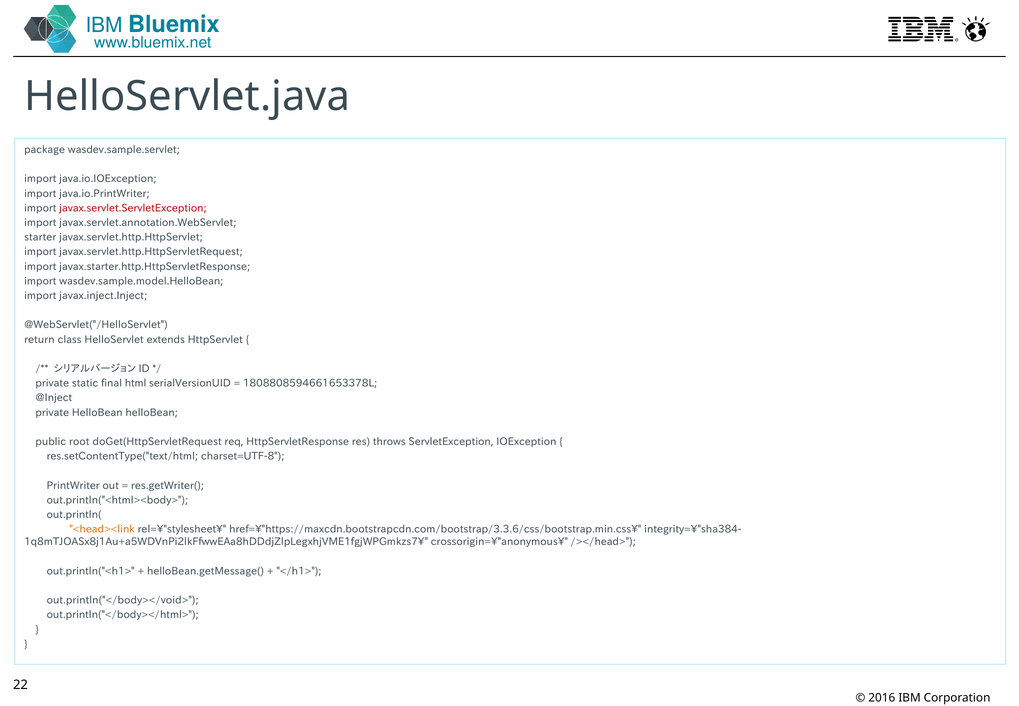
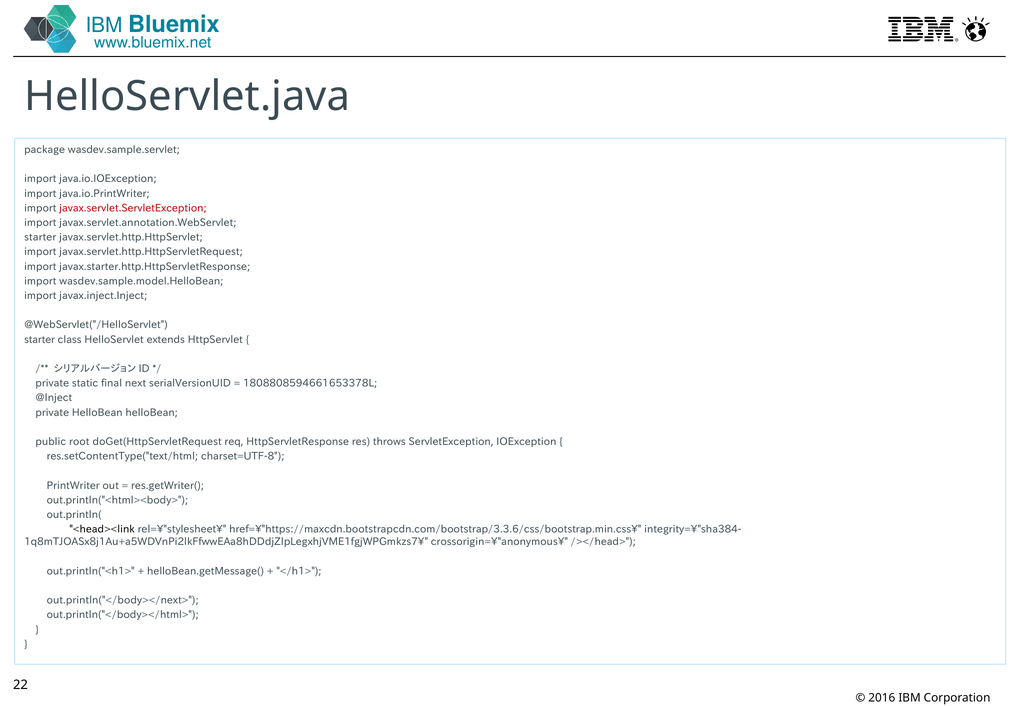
return at (39, 339): return -> starter
html: html -> next
<head><link colour: orange -> black
out.println("</body></void>: out.println("</body></void> -> out.println("</body></next>
